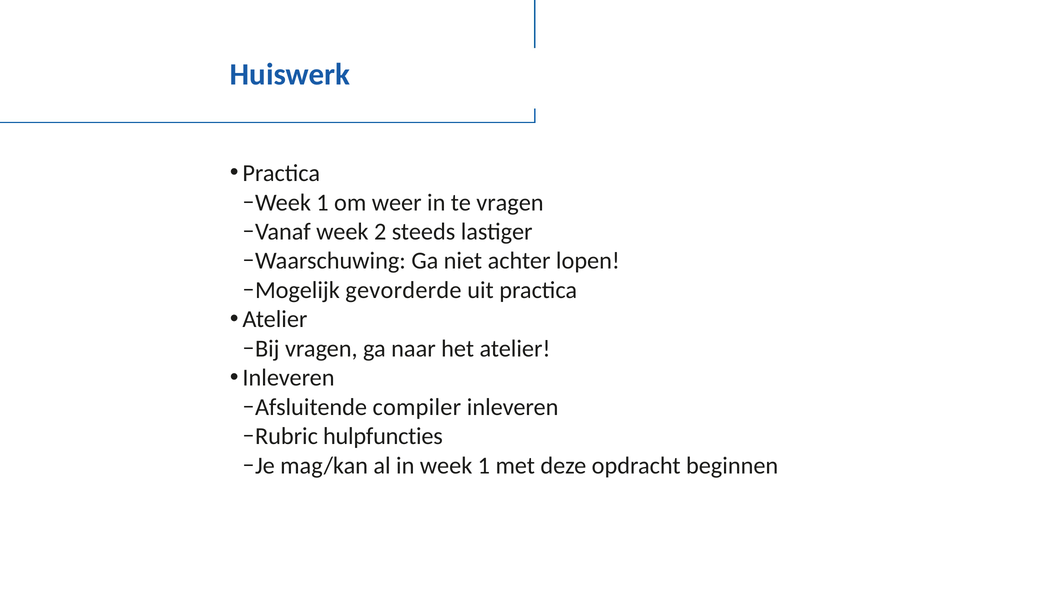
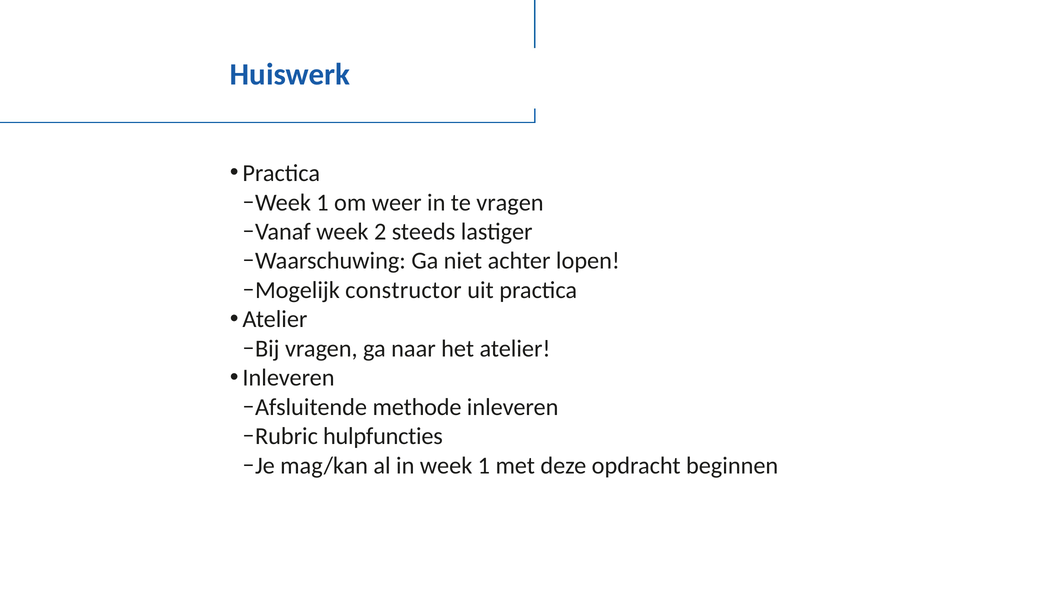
gevorderde: gevorderde -> constructor
compiler: compiler -> methode
